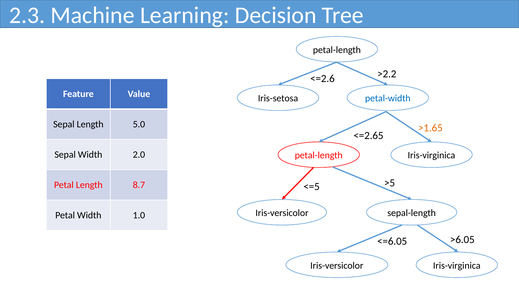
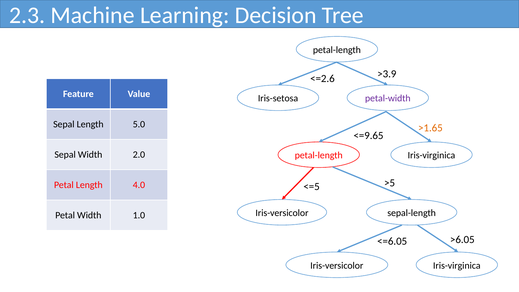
>2.2: >2.2 -> >3.9
petal-width colour: blue -> purple
<=2.65: <=2.65 -> <=9.65
8.7: 8.7 -> 4.0
